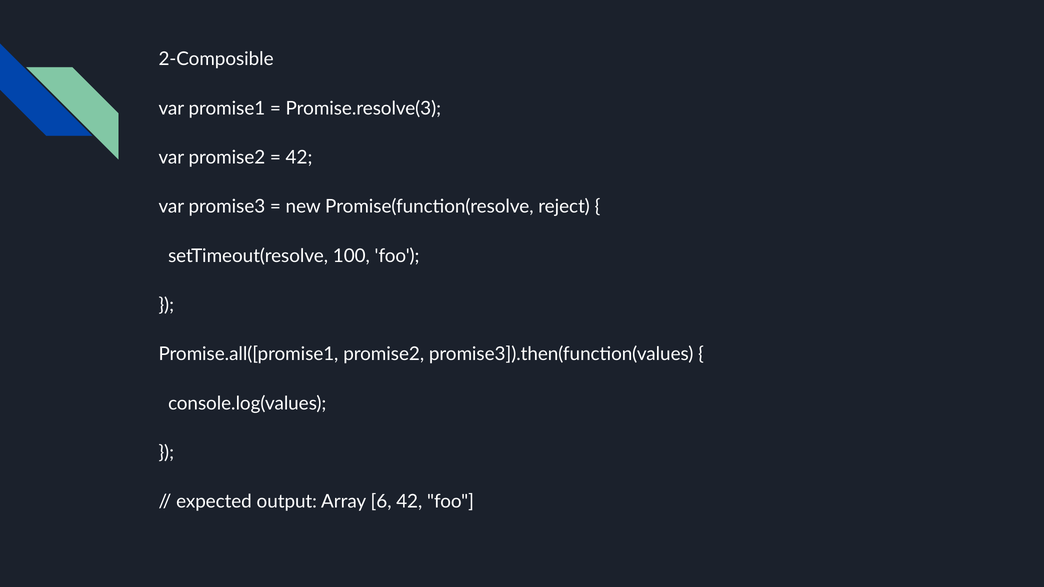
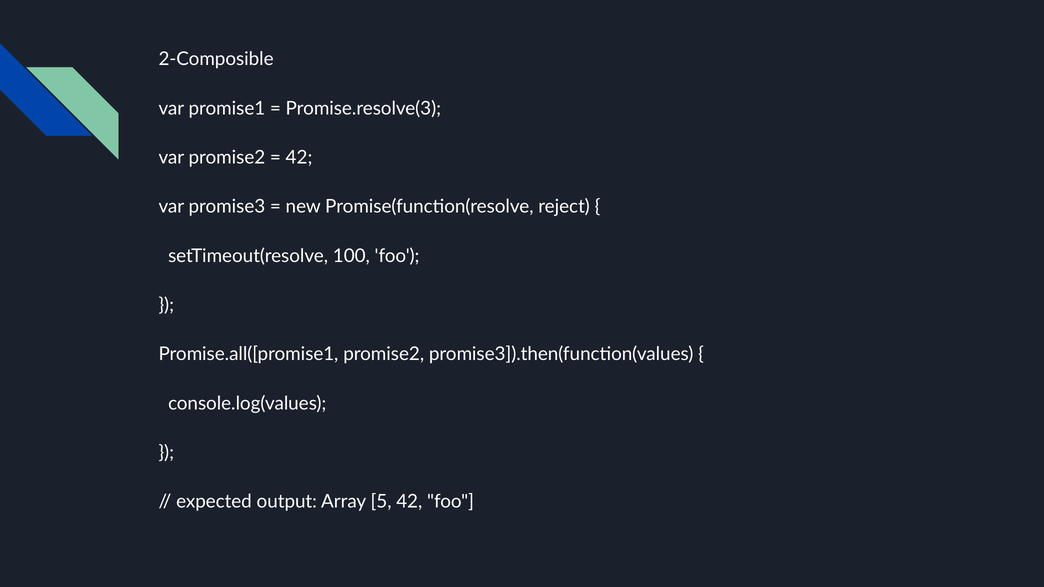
6: 6 -> 5
